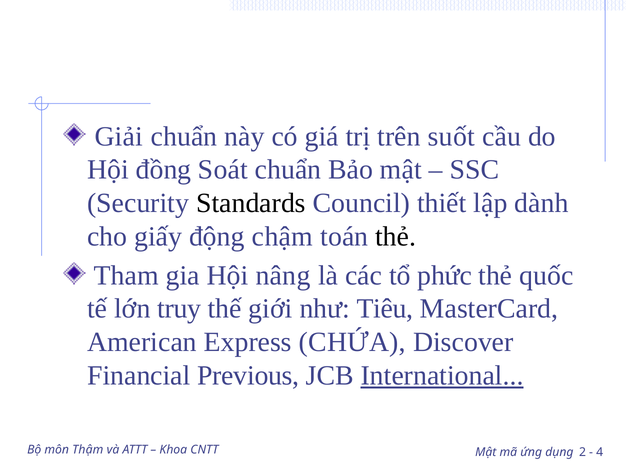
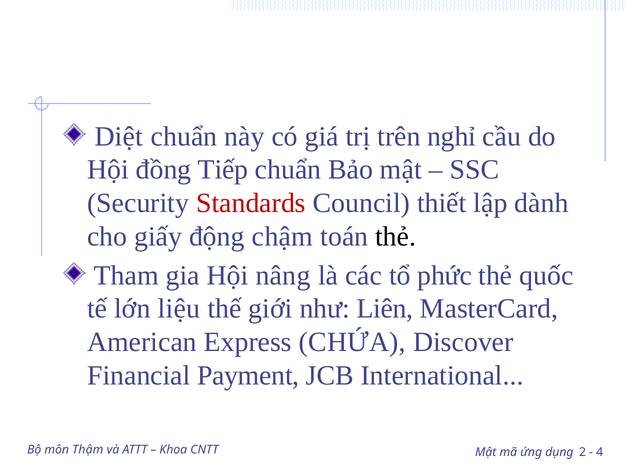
Giải: Giải -> Diệt
suốt: suốt -> nghỉ
Soát: Soát -> Tiếp
Standards colour: black -> red
truy: truy -> liệu
Tiêu: Tiêu -> Liên
Previous: Previous -> Payment
International underline: present -> none
